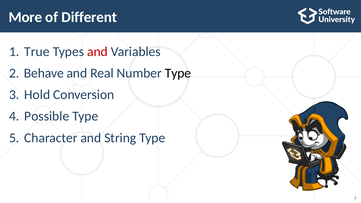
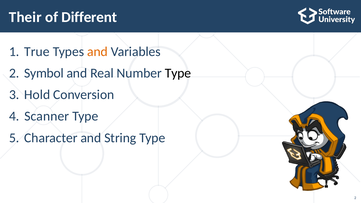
More: More -> Their
and at (97, 52) colour: red -> orange
Behave: Behave -> Symbol
Possible: Possible -> Scanner
